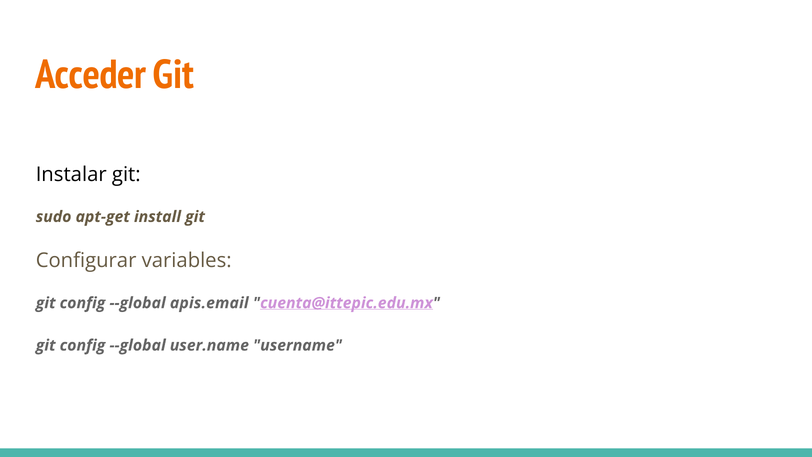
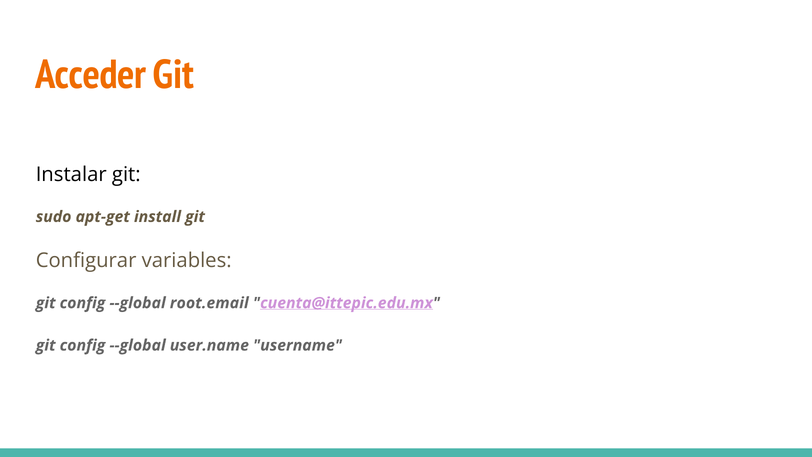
apis.email: apis.email -> root.email
